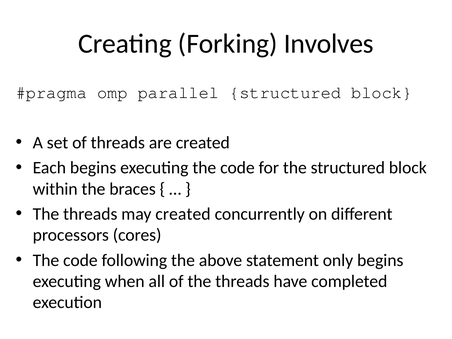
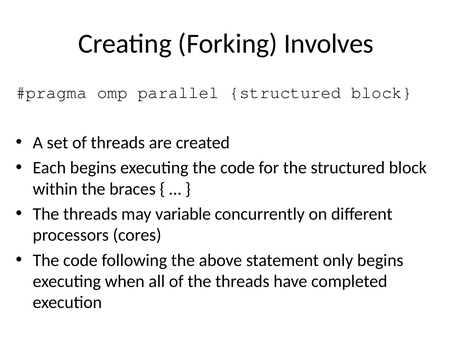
may created: created -> variable
